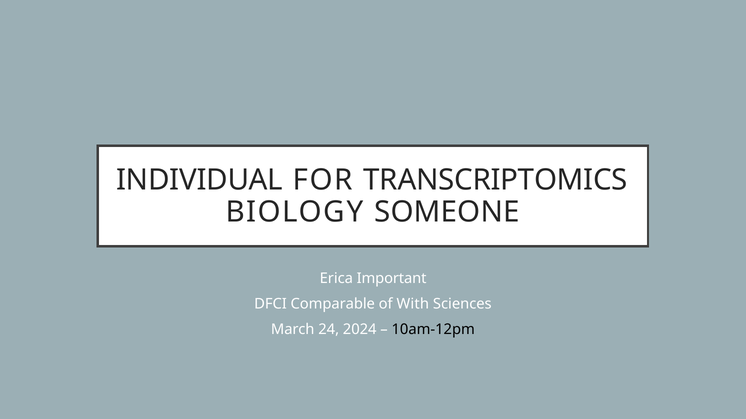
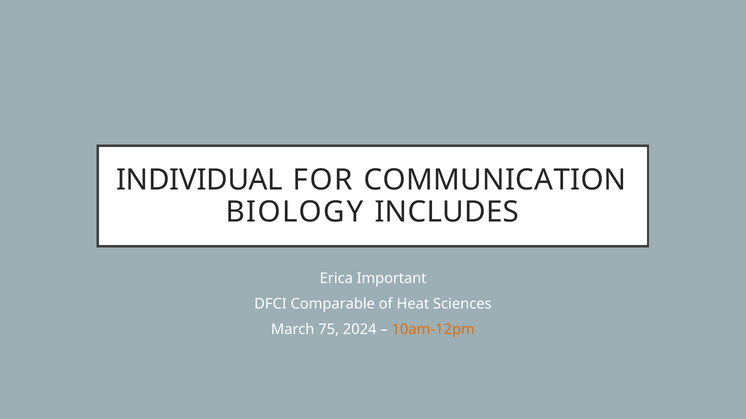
TRANSCRIPTOMICS: TRANSCRIPTOMICS -> COMMUNICATION
SOMEONE: SOMEONE -> INCLUDES
With: With -> Heat
24: 24 -> 75
10am-12pm colour: black -> orange
